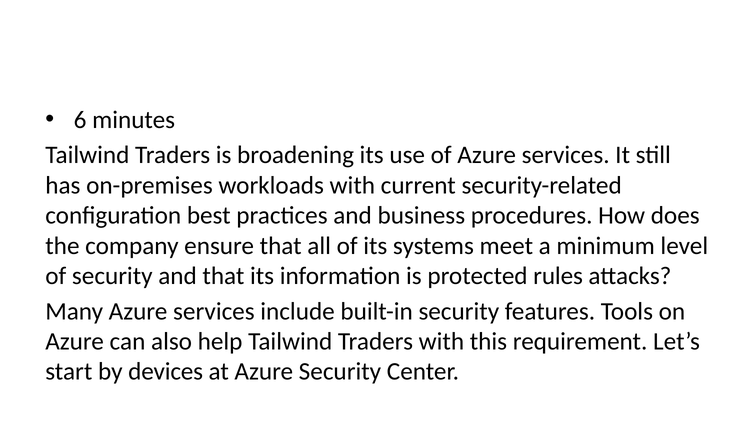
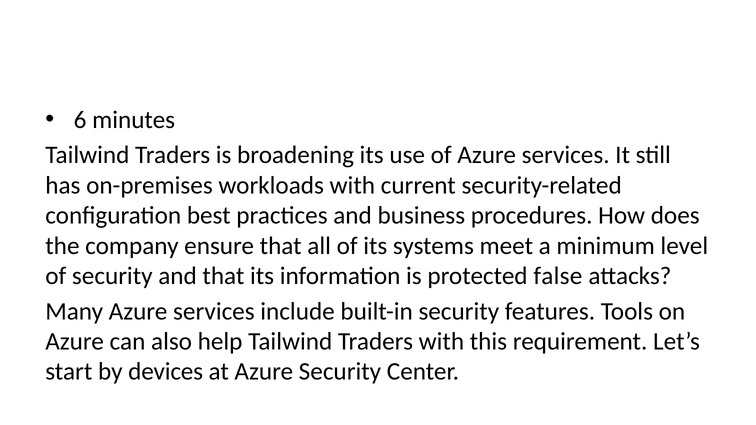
rules: rules -> false
